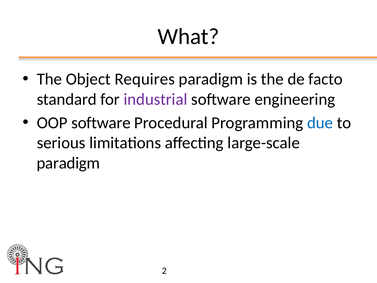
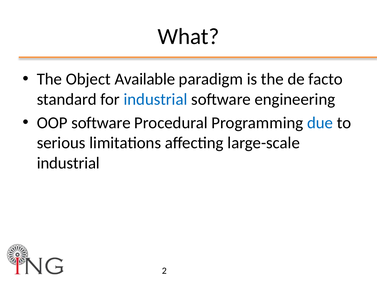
Requires: Requires -> Available
industrial at (156, 99) colour: purple -> blue
paradigm at (68, 163): paradigm -> industrial
